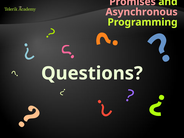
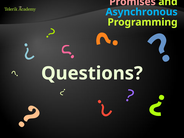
Asynchronous colour: pink -> light blue
